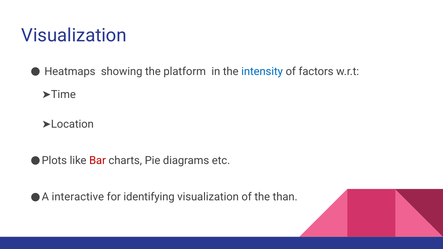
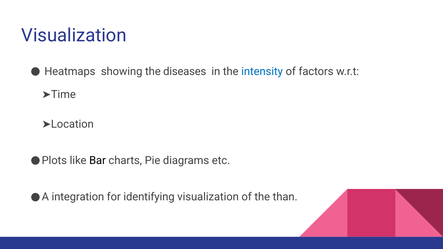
platform: platform -> diseases
Bar colour: red -> black
interactive: interactive -> integration
